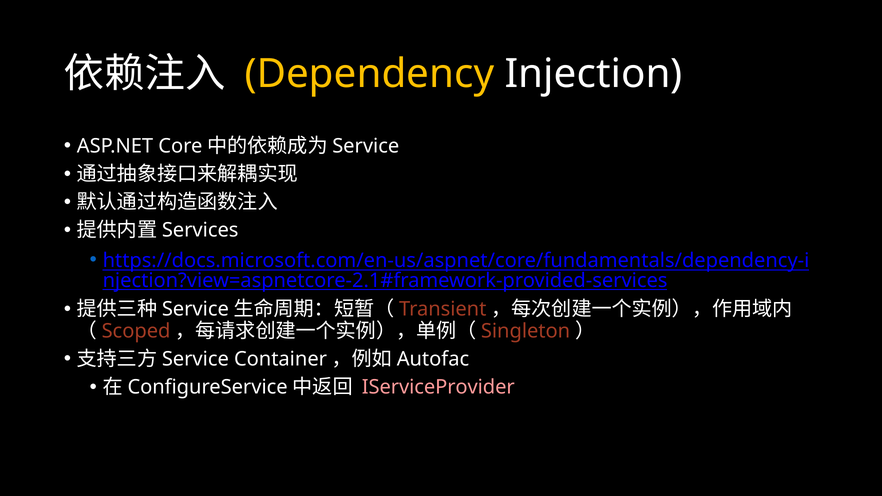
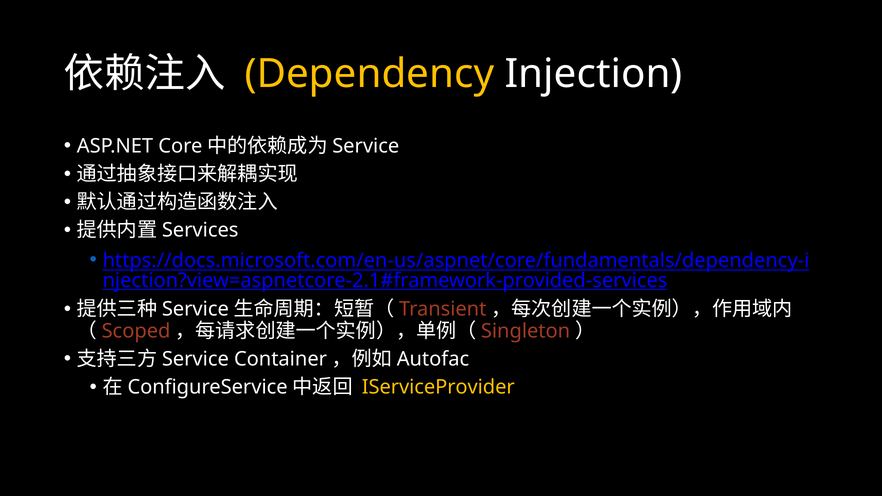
IServiceProvider colour: pink -> yellow
